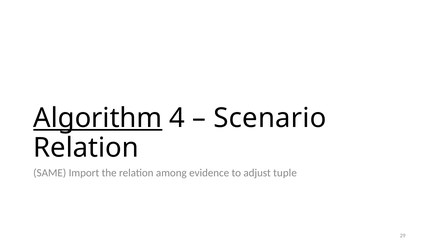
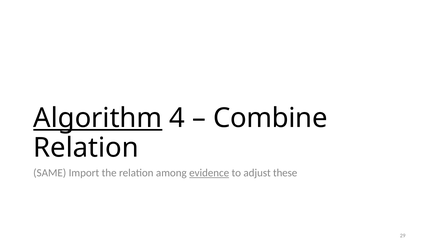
Scenario: Scenario -> Combine
evidence underline: none -> present
tuple: tuple -> these
